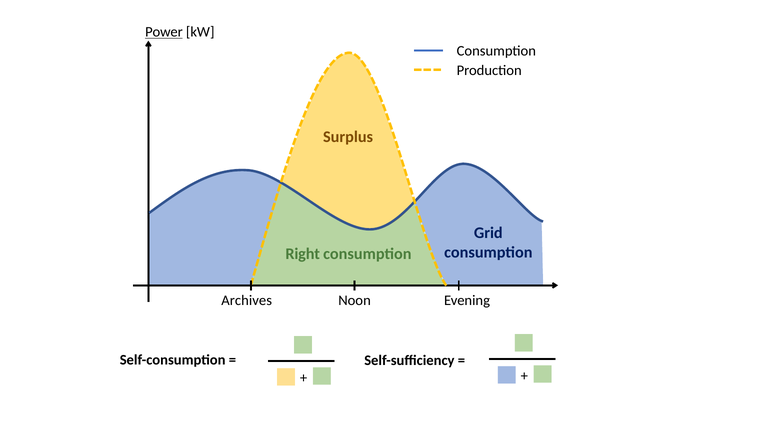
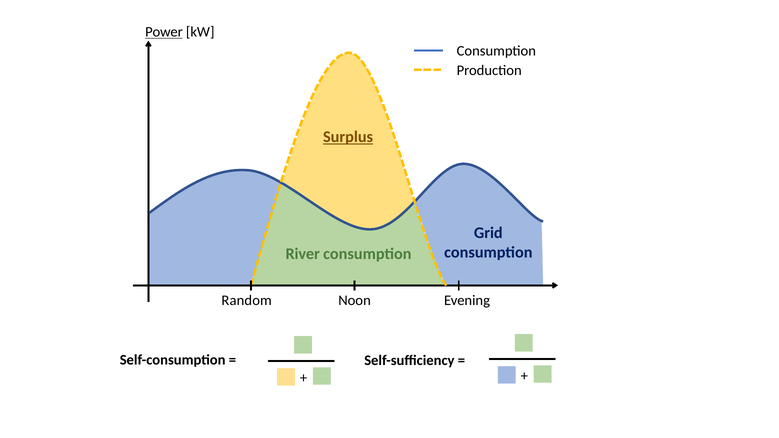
Surplus underline: none -> present
Right: Right -> River
Archives: Archives -> Random
